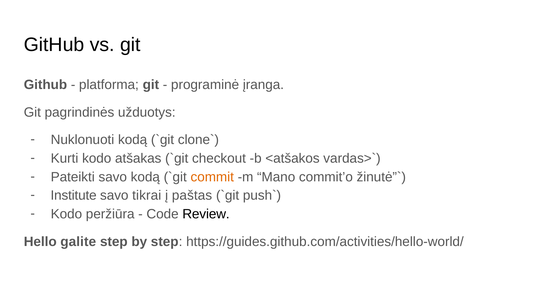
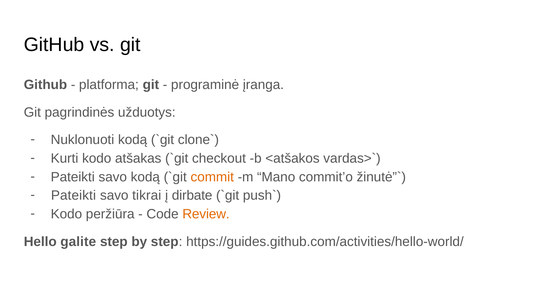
Institute at (74, 196): Institute -> Pateikti
paštas: paštas -> dirbate
Review colour: black -> orange
